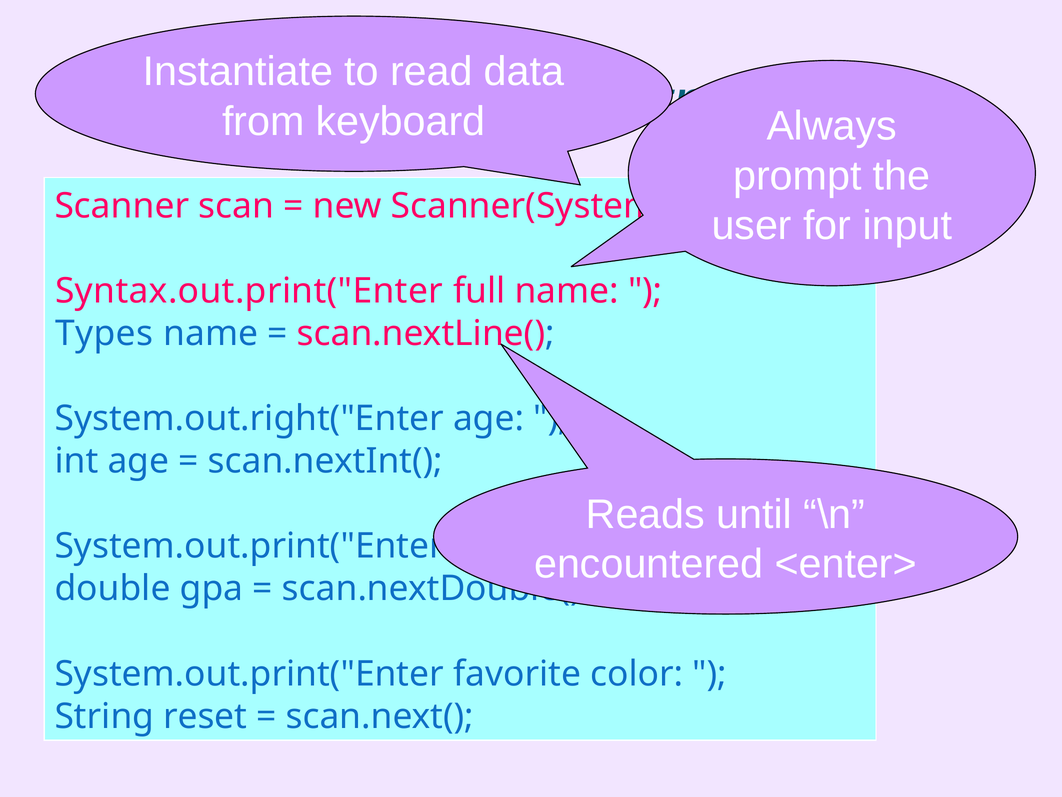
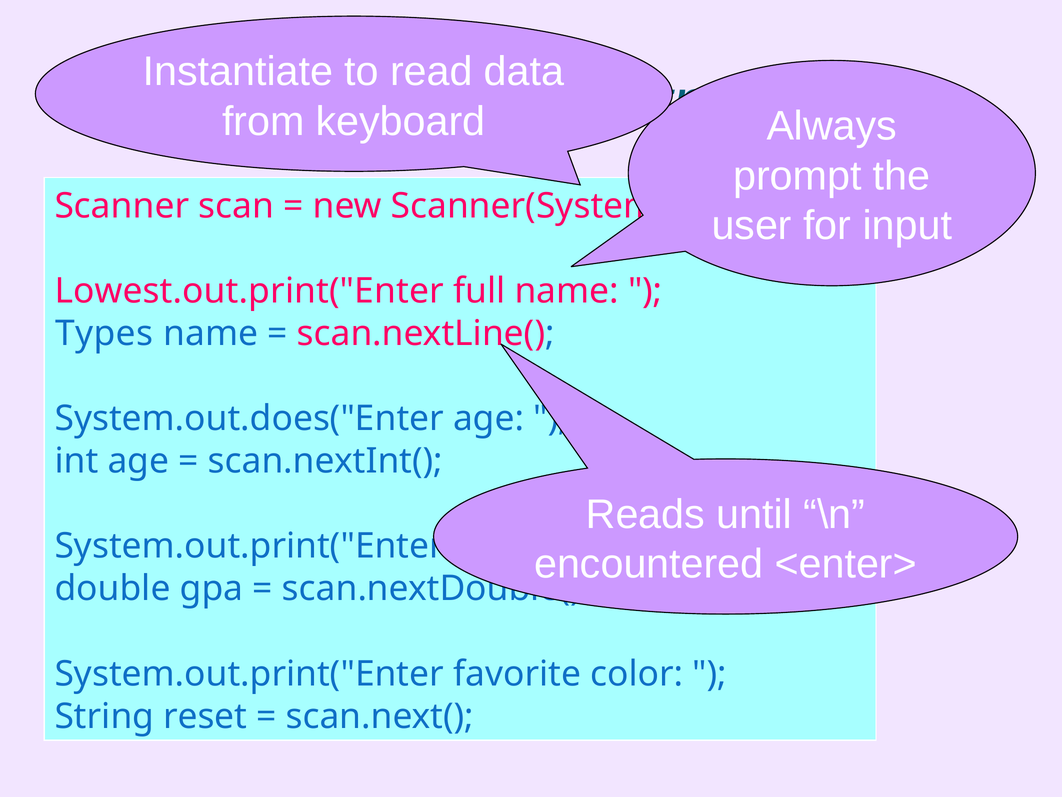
Syntax.out.print("Enter: Syntax.out.print("Enter -> Lowest.out.print("Enter
System.out.right("Enter: System.out.right("Enter -> System.out.does("Enter
